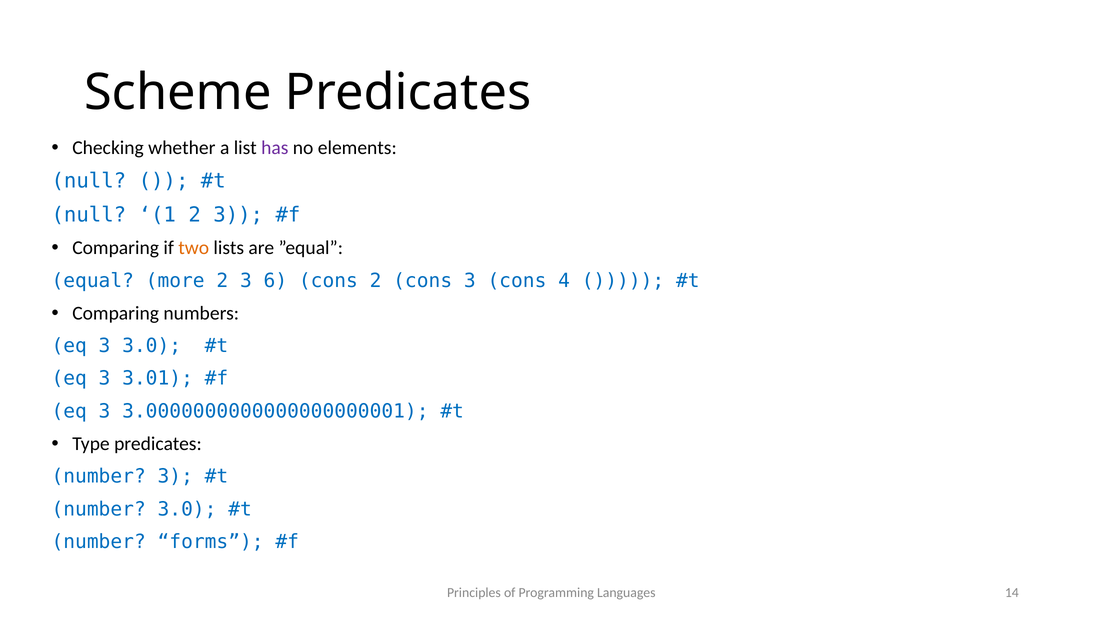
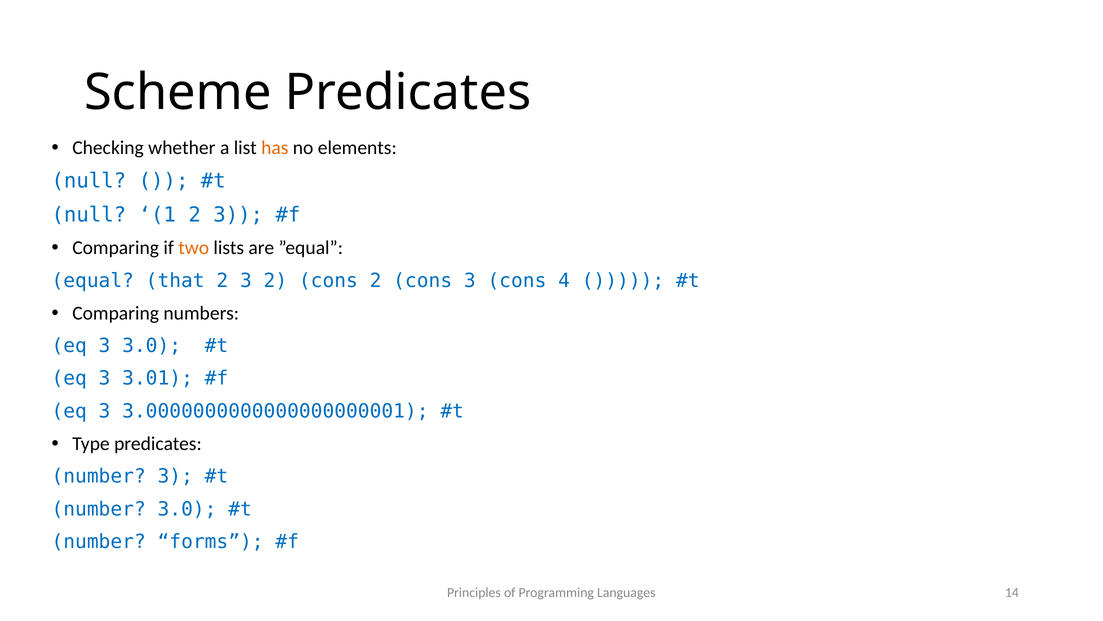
has colour: purple -> orange
more: more -> that
3 6: 6 -> 2
